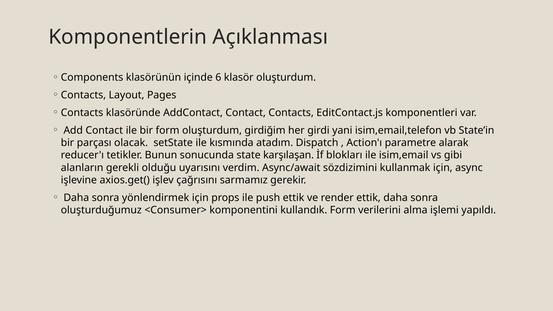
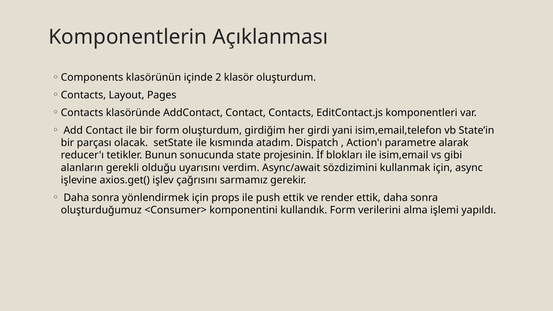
6: 6 -> 2
karşılaşan: karşılaşan -> projesinin
